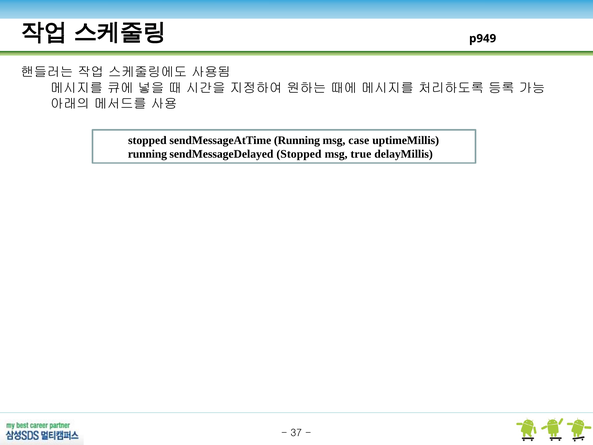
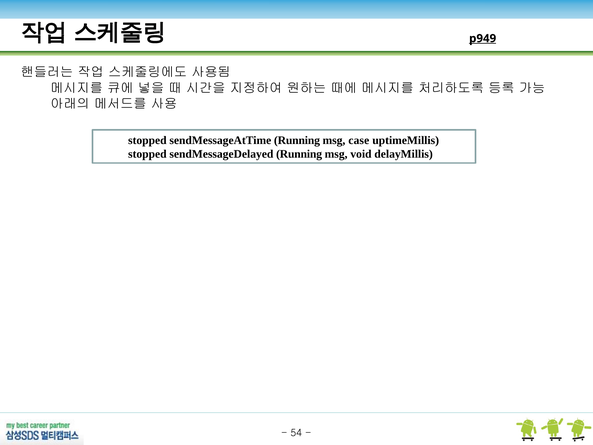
p949 underline: none -> present
running at (147, 154): running -> stopped
sendMessageDelayed Stopped: Stopped -> Running
true: true -> void
37: 37 -> 54
